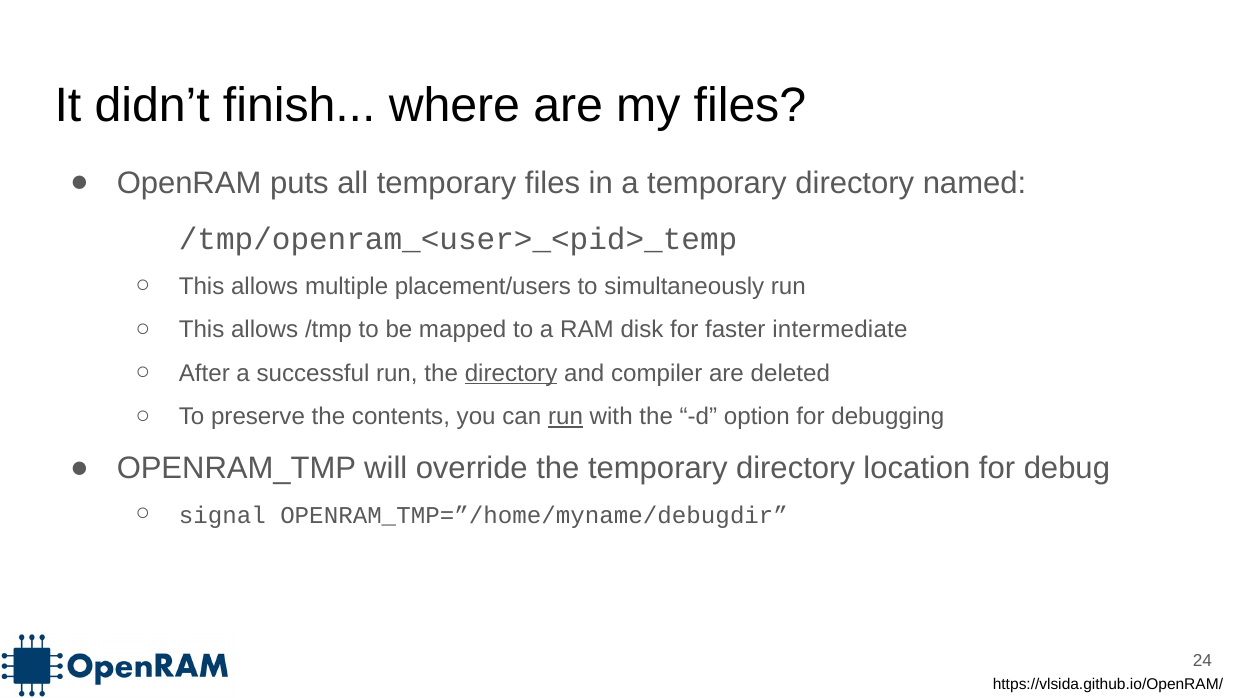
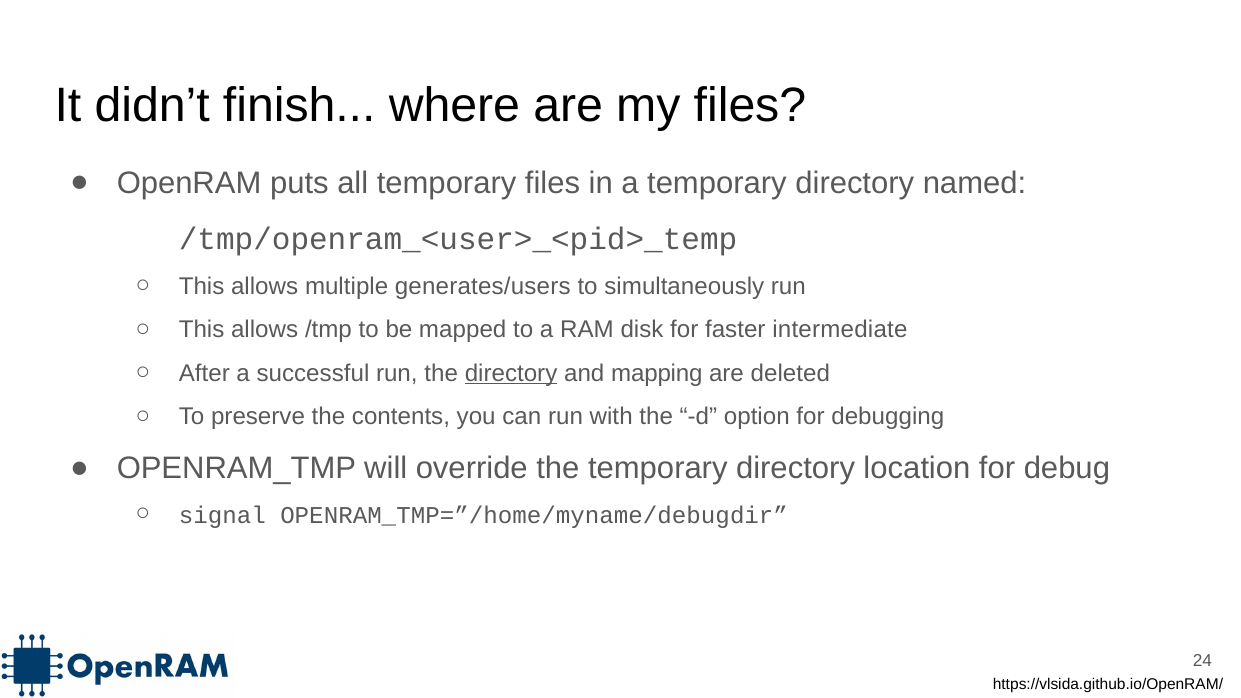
placement/users: placement/users -> generates/users
compiler: compiler -> mapping
run at (565, 417) underline: present -> none
